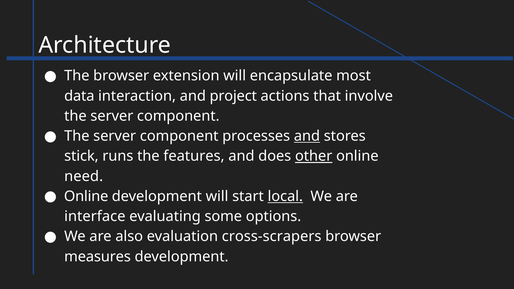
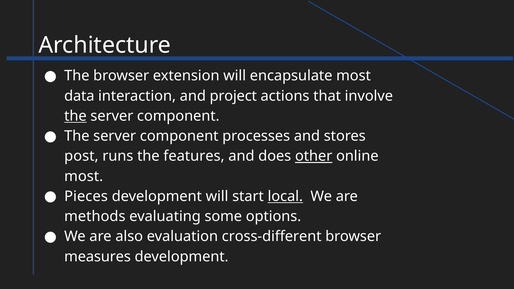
the at (75, 116) underline: none -> present
and at (307, 136) underline: present -> none
stick: stick -> post
need at (84, 176): need -> most
Online at (86, 196): Online -> Pieces
interface: interface -> methods
cross-scrapers: cross-scrapers -> cross-different
